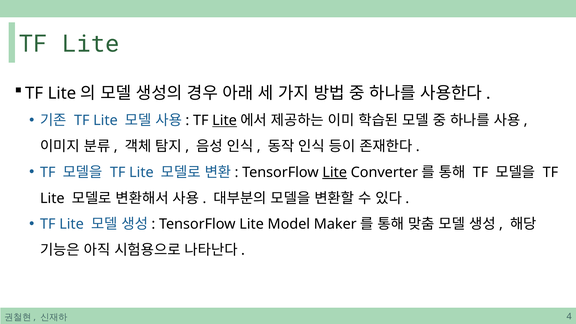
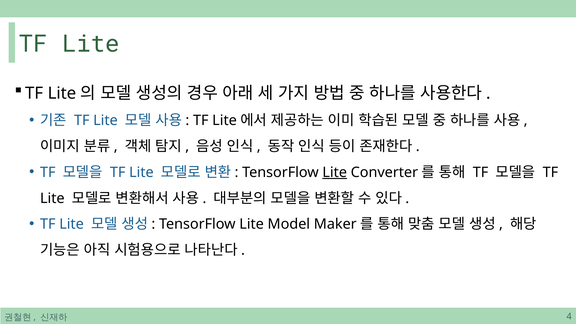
Lite at (225, 120) underline: present -> none
